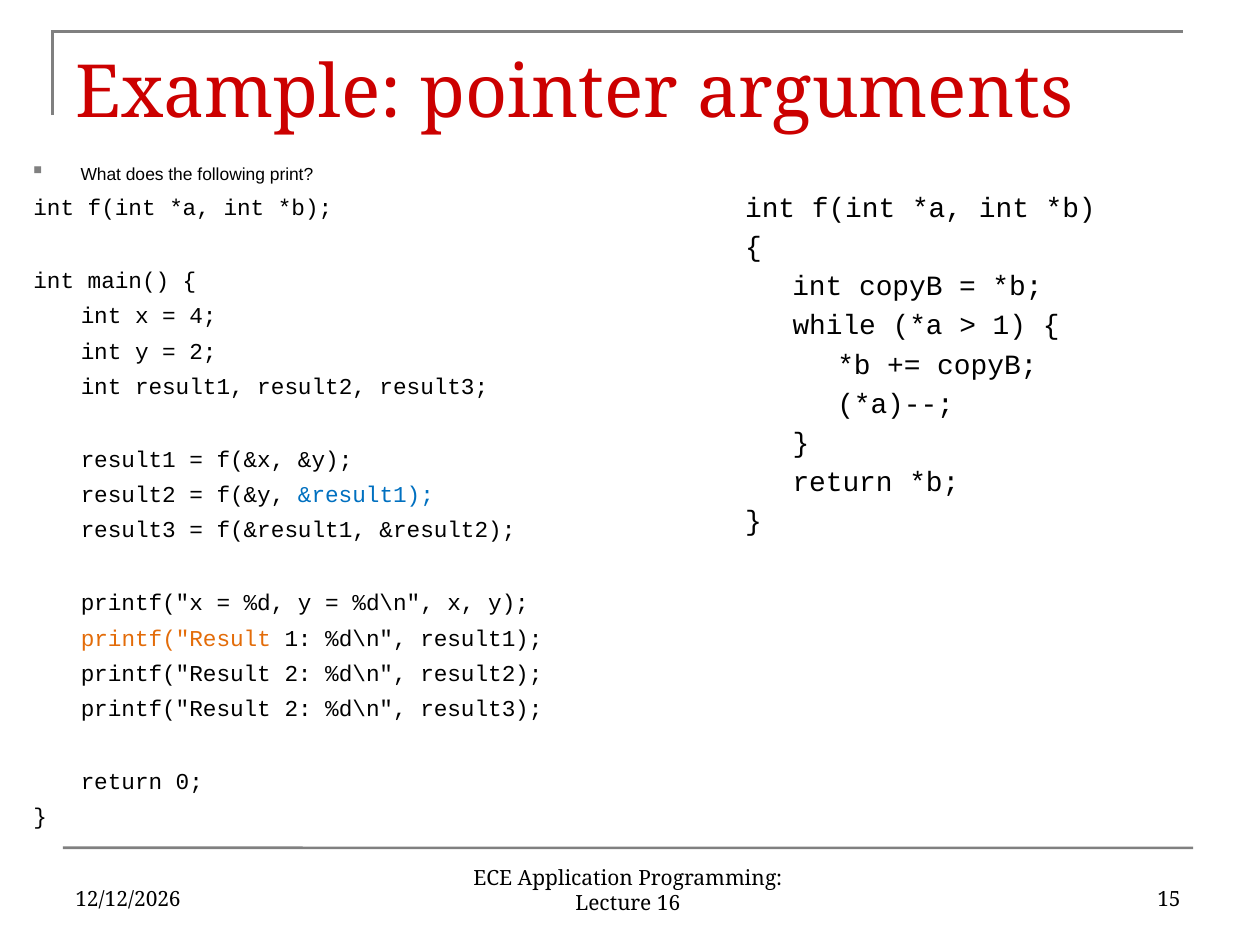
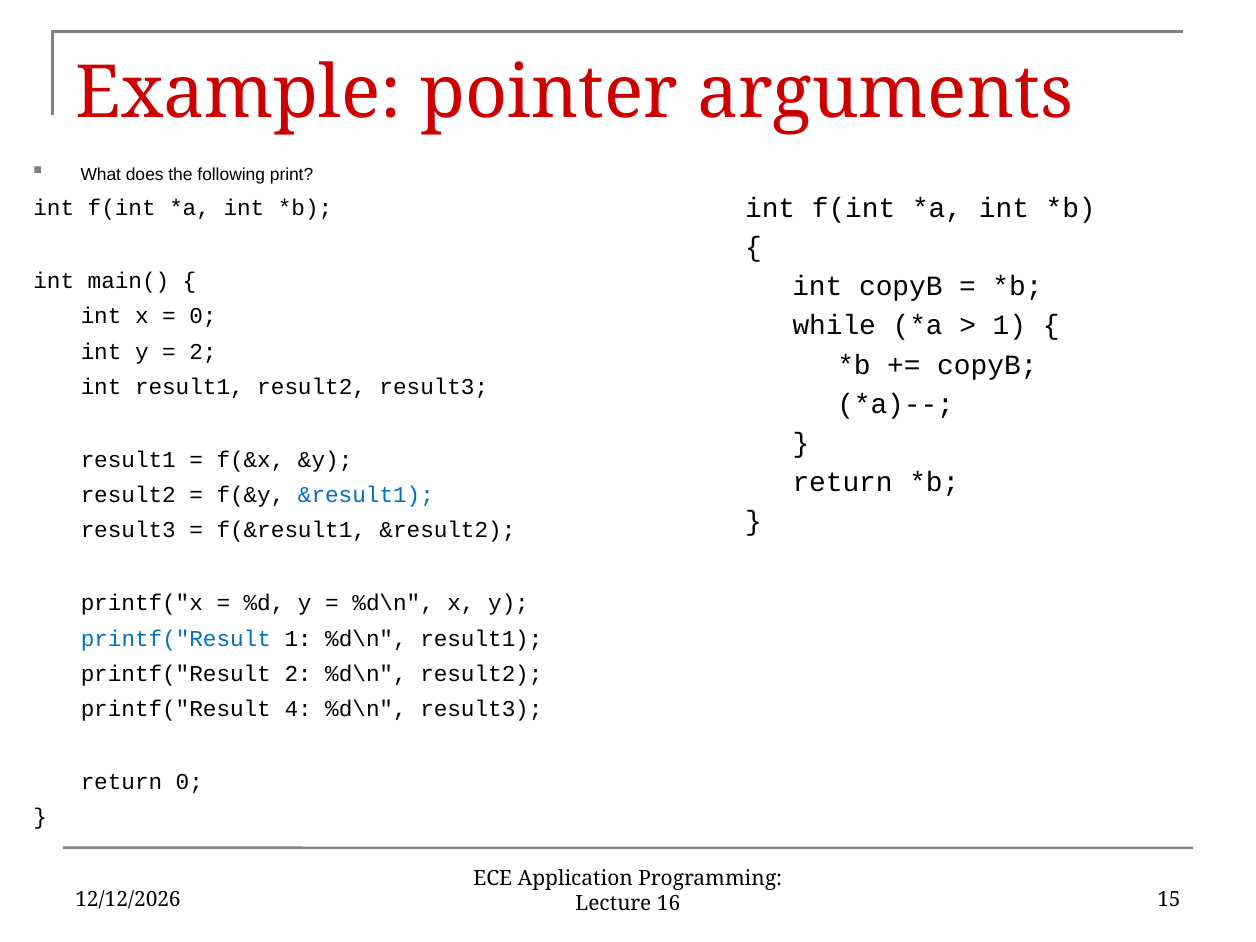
4 at (203, 316): 4 -> 0
printf("Result at (176, 639) colour: orange -> blue
2 at (298, 709): 2 -> 4
